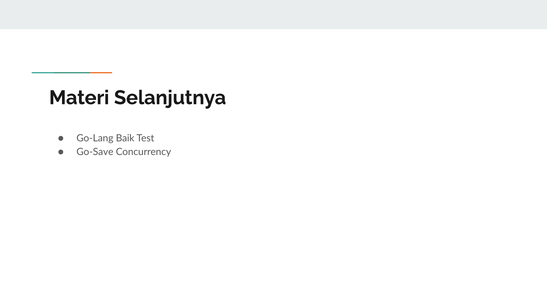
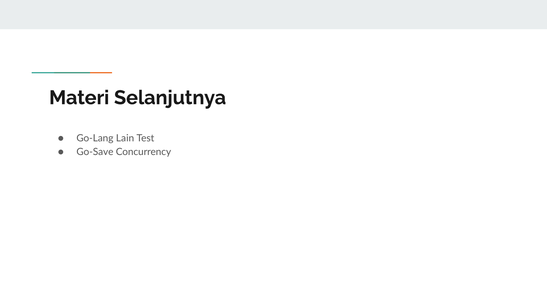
Baik: Baik -> Lain
